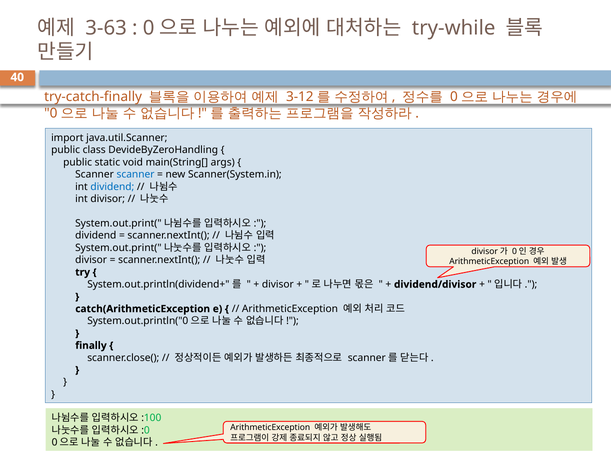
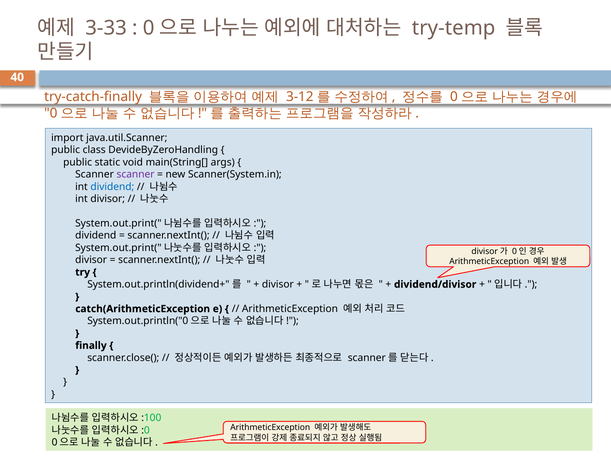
3-63: 3-63 -> 3-33
try-while: try-while -> try-temp
scanner at (136, 175) colour: blue -> purple
